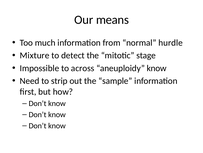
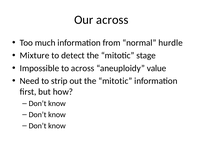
Our means: means -> across
aneuploidy know: know -> value
out the sample: sample -> mitotic
